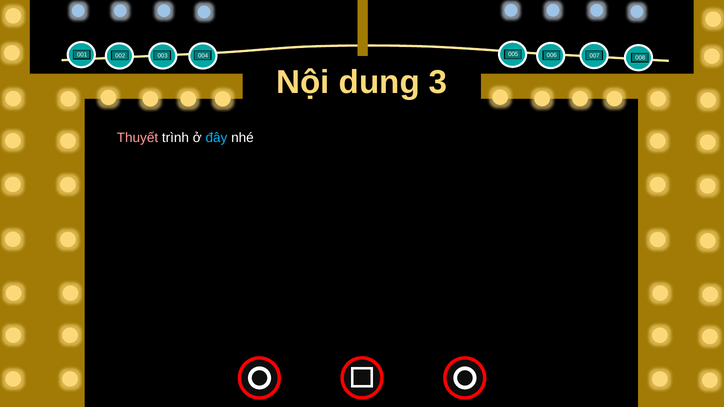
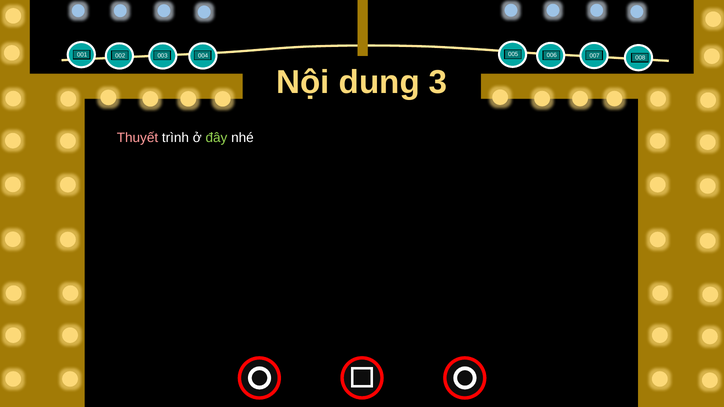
đây colour: light blue -> light green
